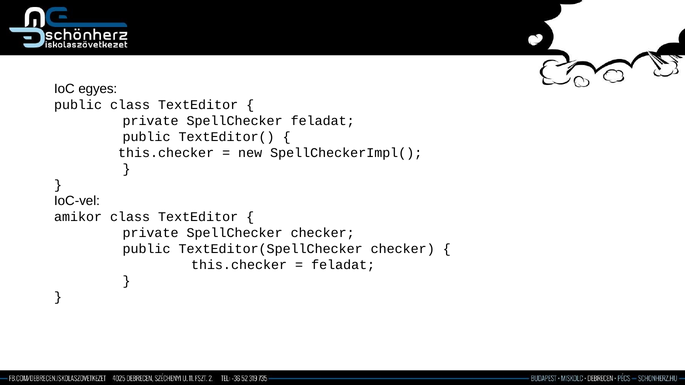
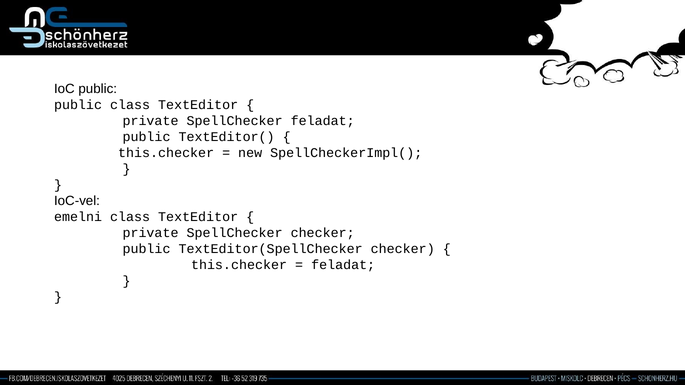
IoC egyes: egyes -> public
amikor: amikor -> emelni
